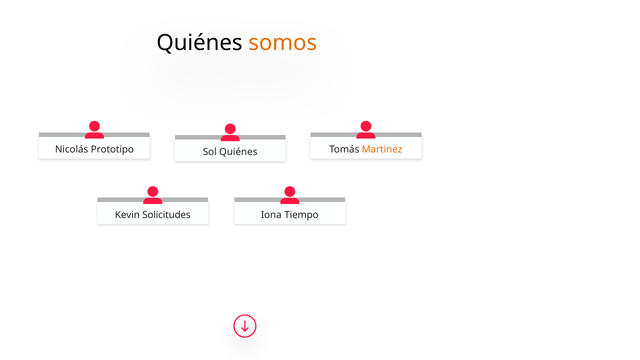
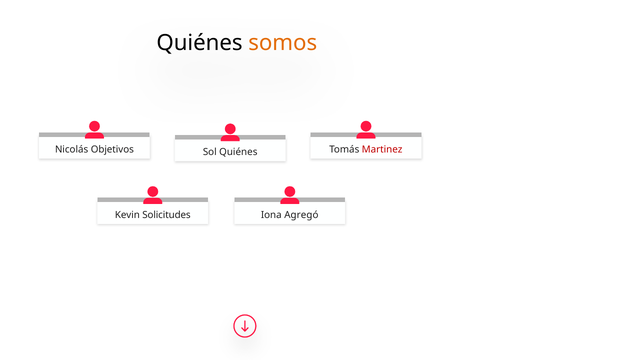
Prototipo: Prototipo -> Objetivos
Martinez colour: orange -> red
Tiempo: Tiempo -> Agregó
